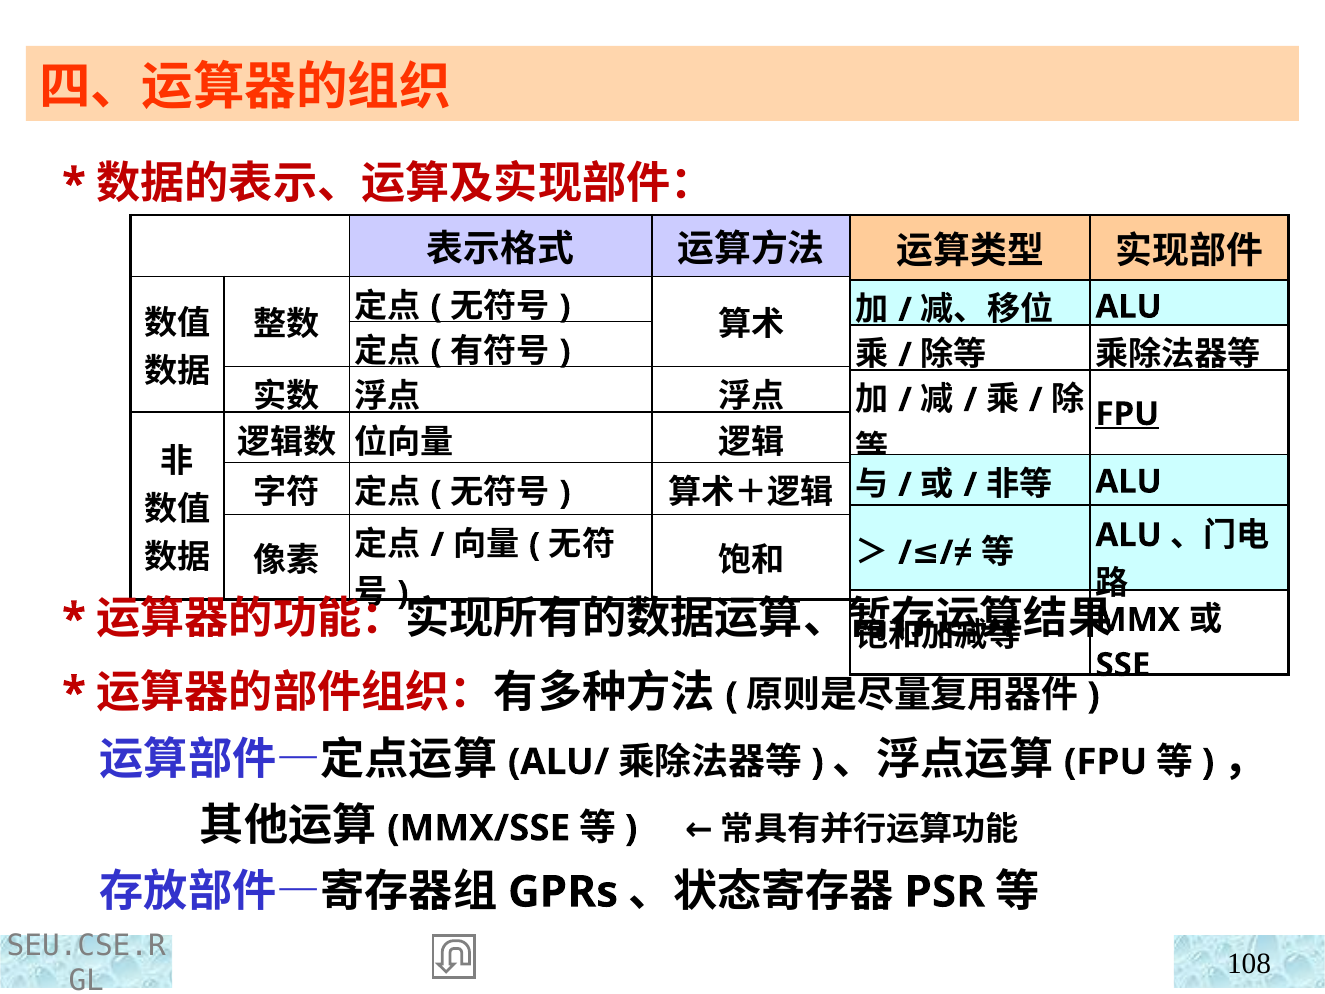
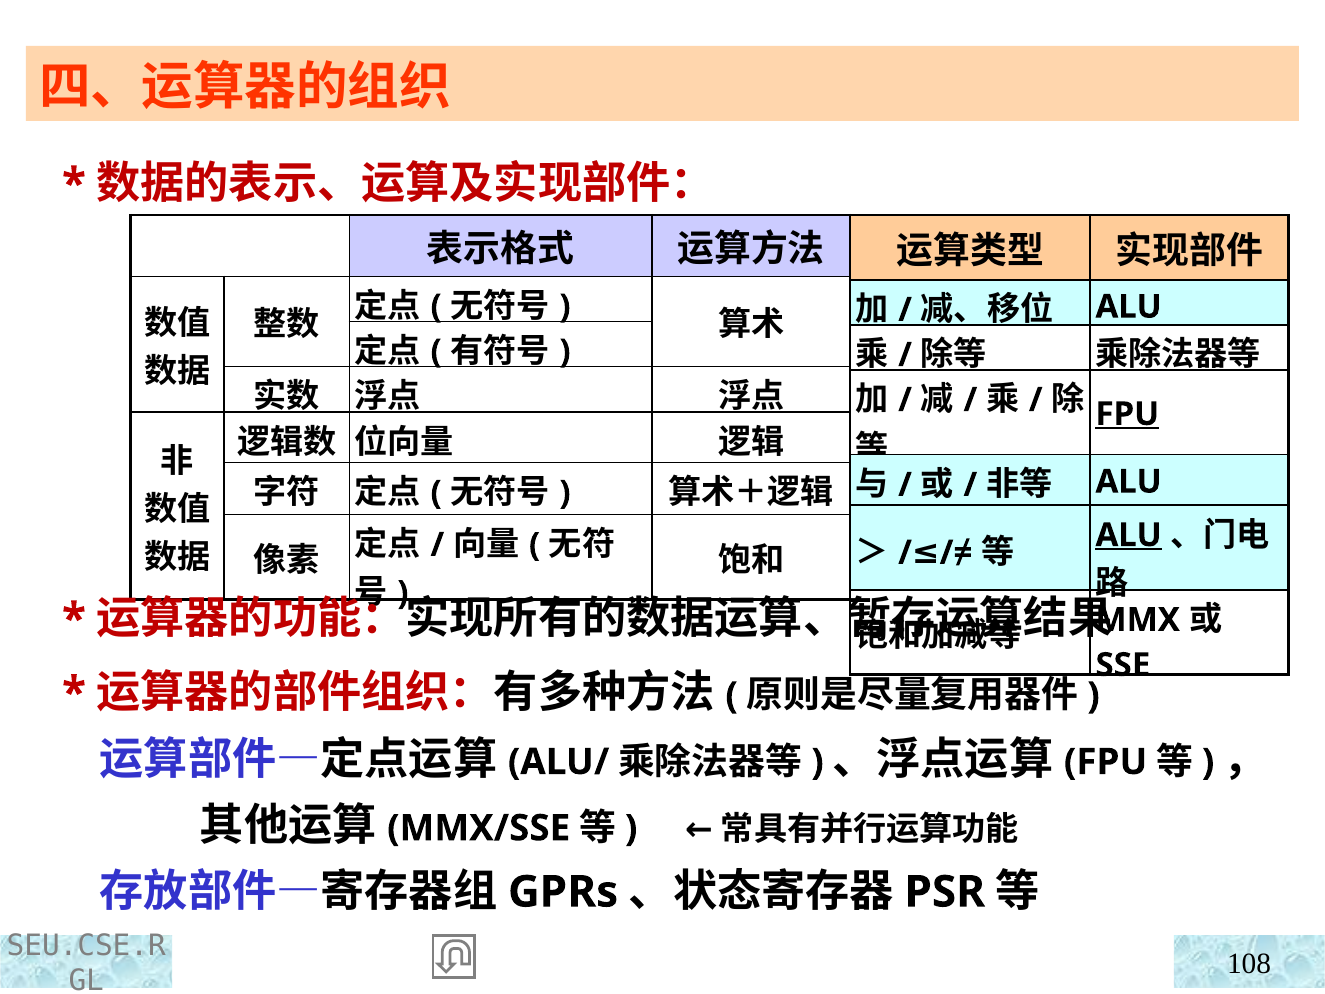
ALU at (1129, 535) underline: none -> present
